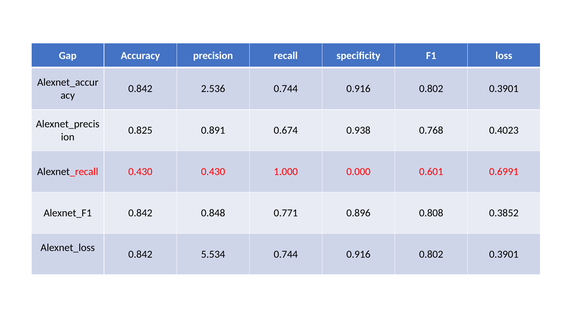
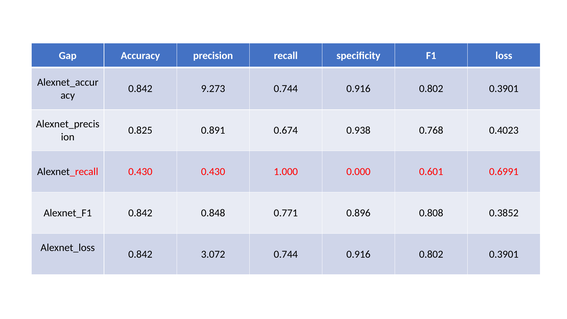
2.536: 2.536 -> 9.273
5.534: 5.534 -> 3.072
